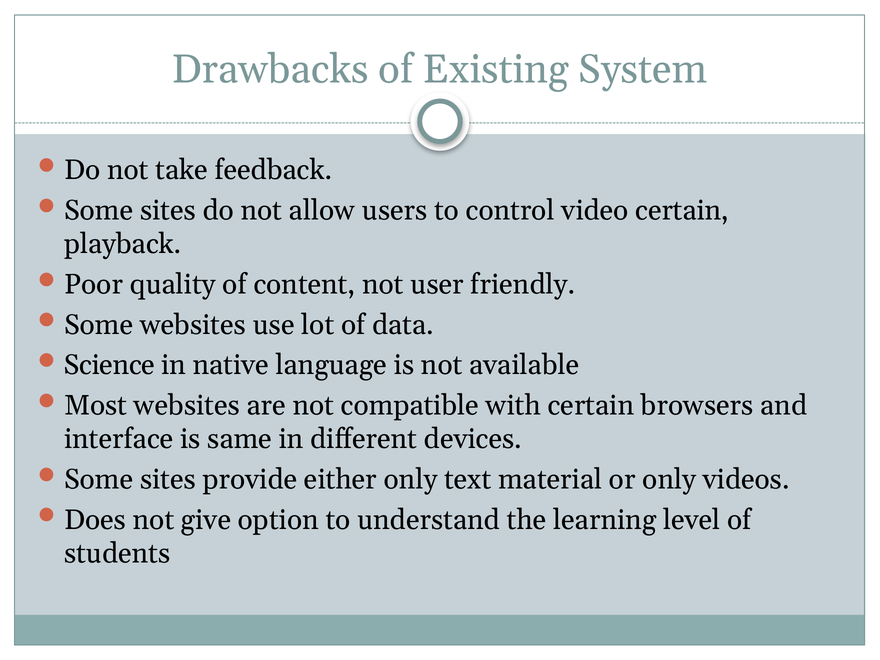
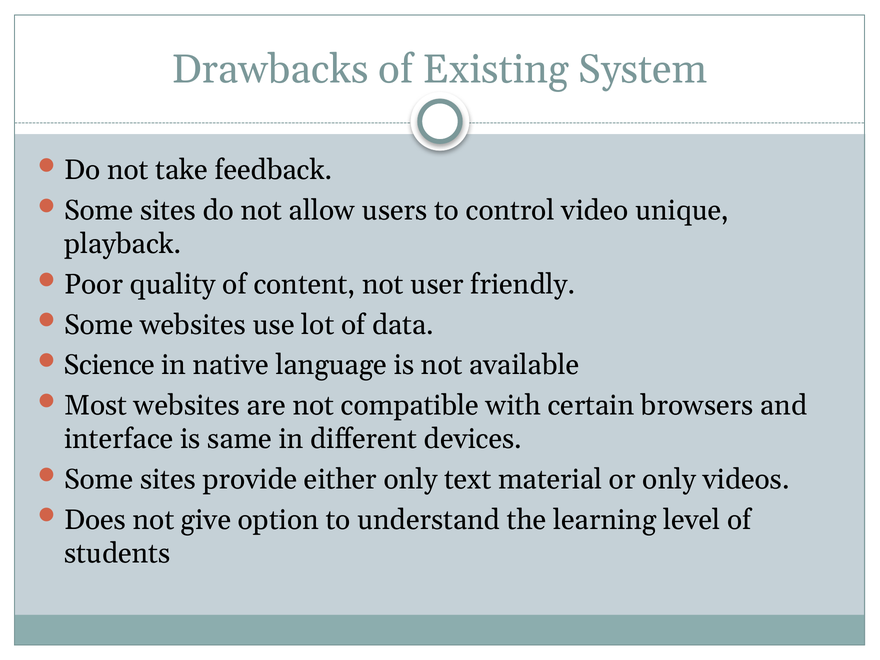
video certain: certain -> unique
